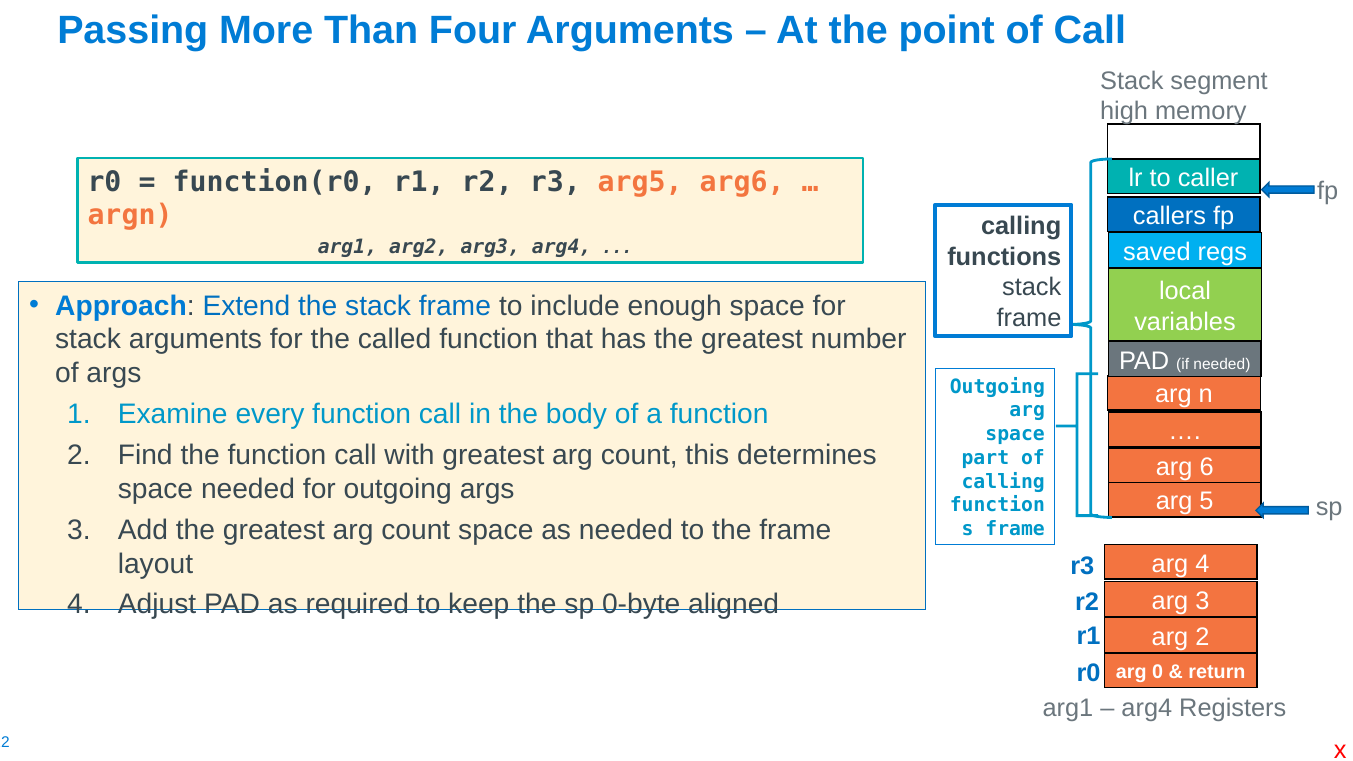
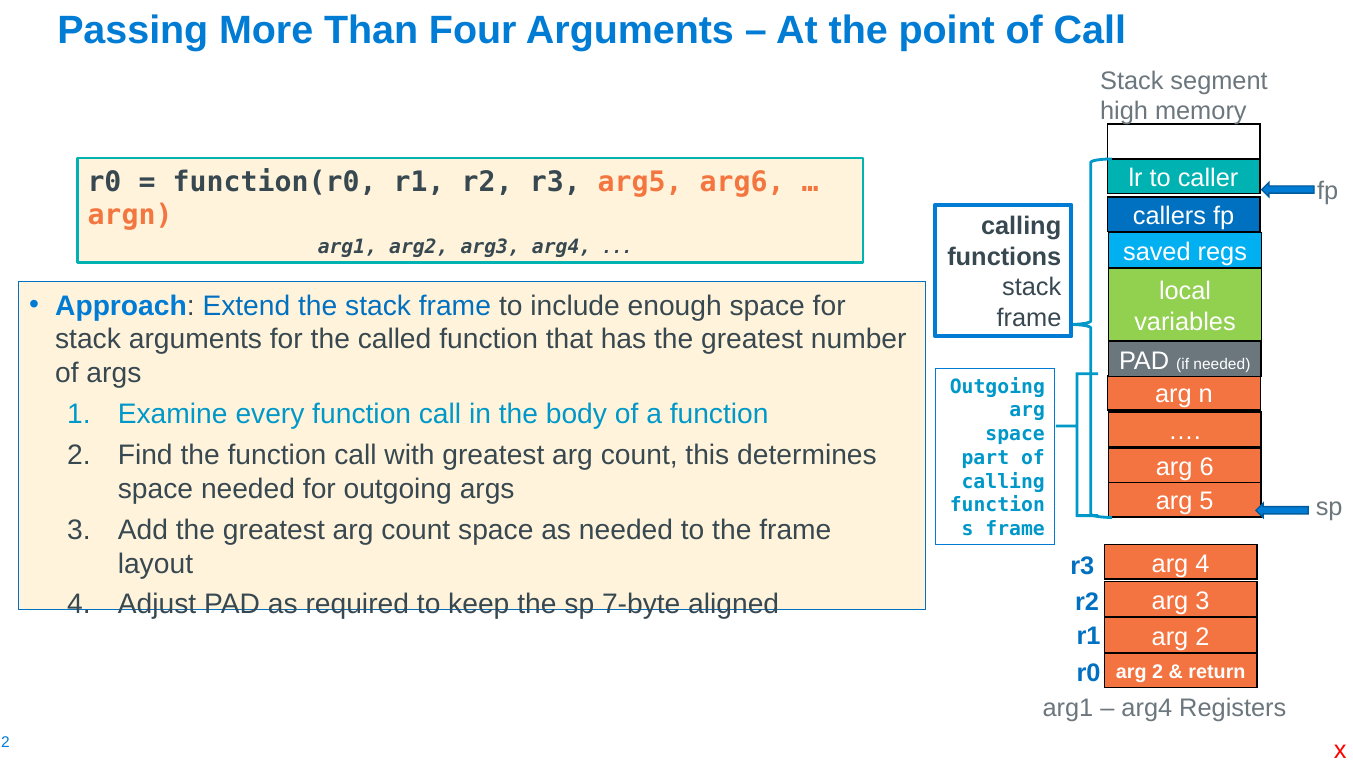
0-byte: 0-byte -> 7-byte
0 at (1158, 672): 0 -> 2
